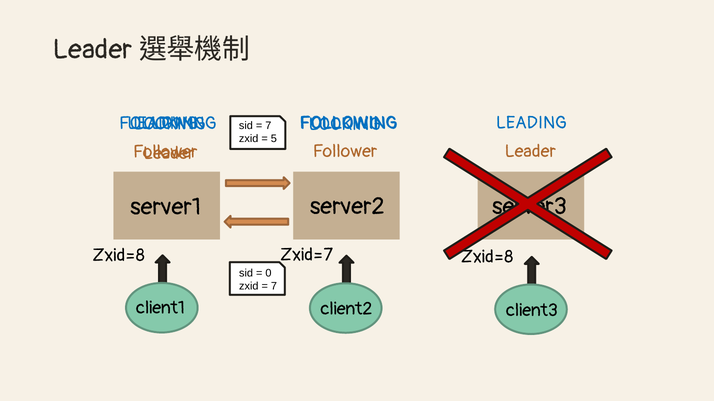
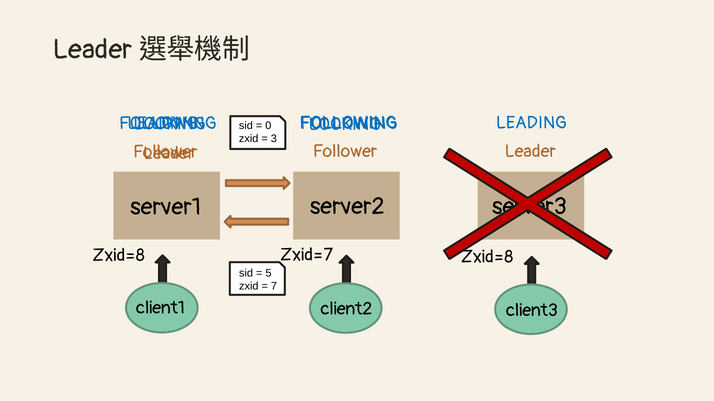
7 at (268, 126): 7 -> 0
5: 5 -> 3
0: 0 -> 5
